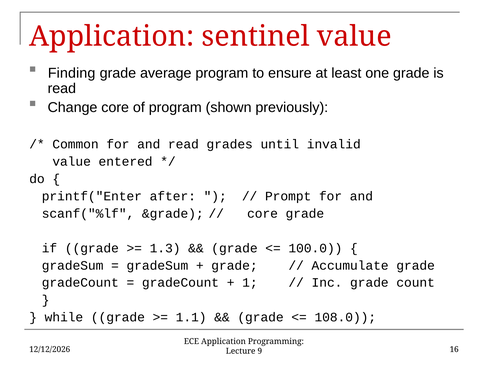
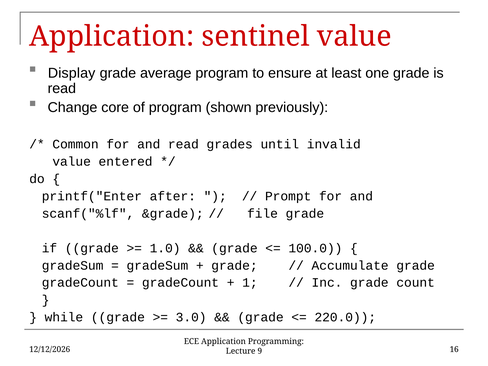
Finding: Finding -> Display
core at (263, 213): core -> file
1.3: 1.3 -> 1.0
1.1: 1.1 -> 3.0
108.0: 108.0 -> 220.0
